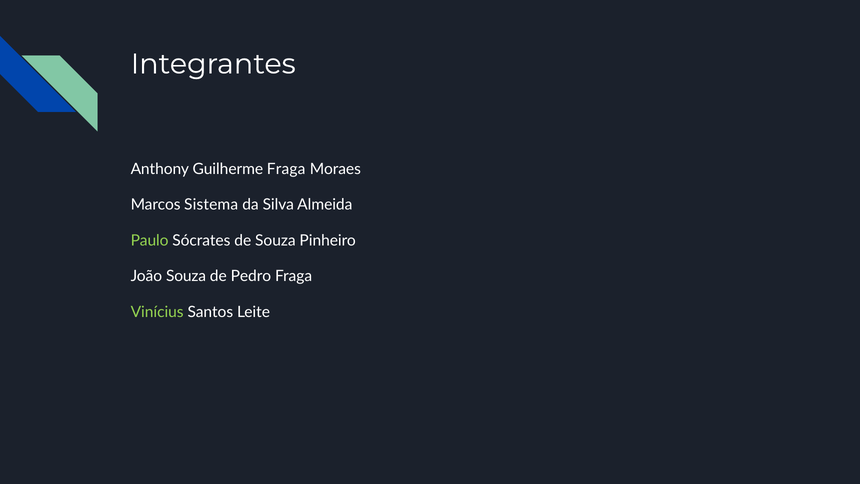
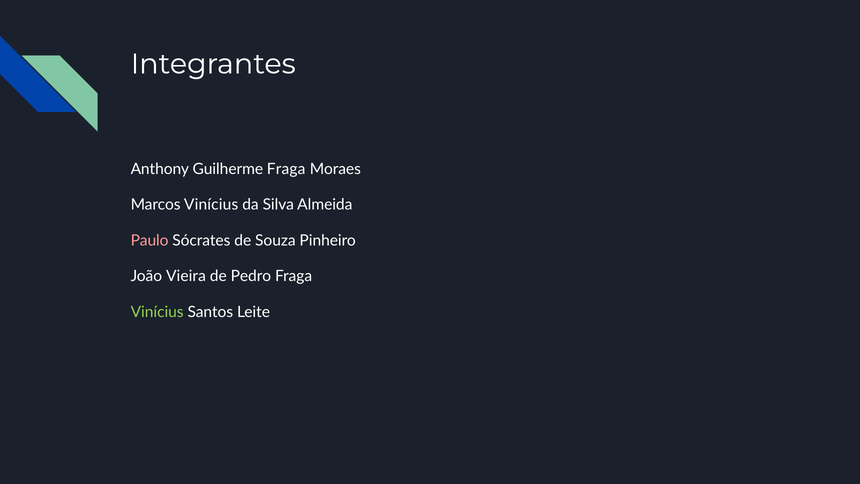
Marcos Sistema: Sistema -> Vinícius
Paulo colour: light green -> pink
João Souza: Souza -> Vieira
